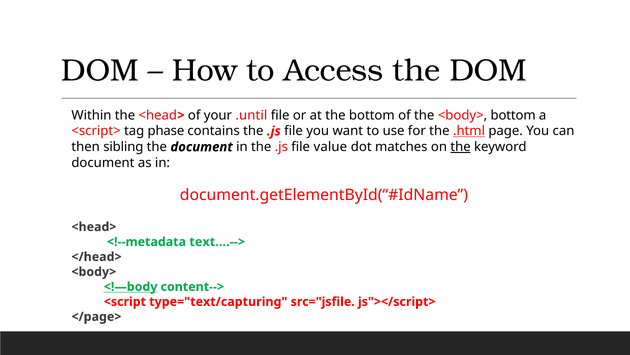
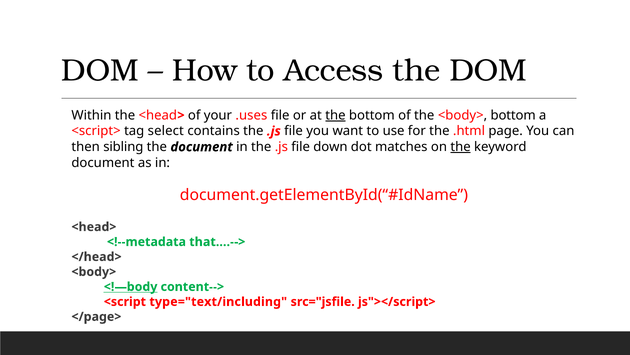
.until: .until -> .uses
the at (335, 115) underline: none -> present
phase: phase -> select
.html underline: present -> none
value: value -> down
text….-->: text….--> -> that….-->
type="text/capturing: type="text/capturing -> type="text/including
